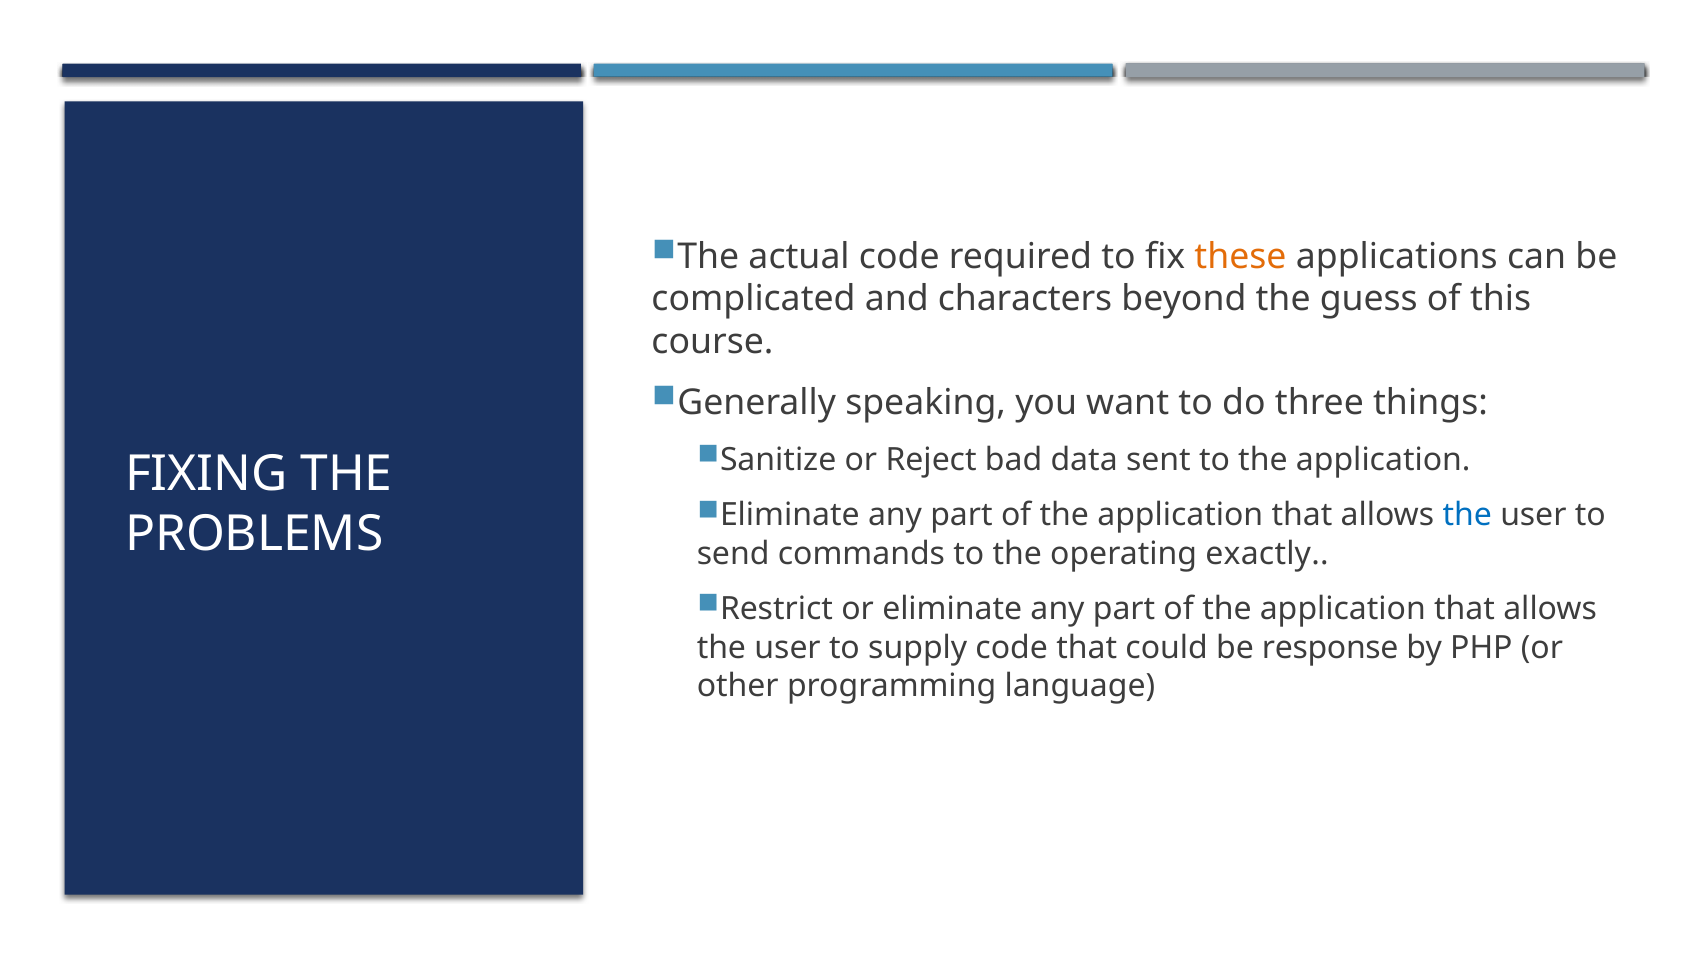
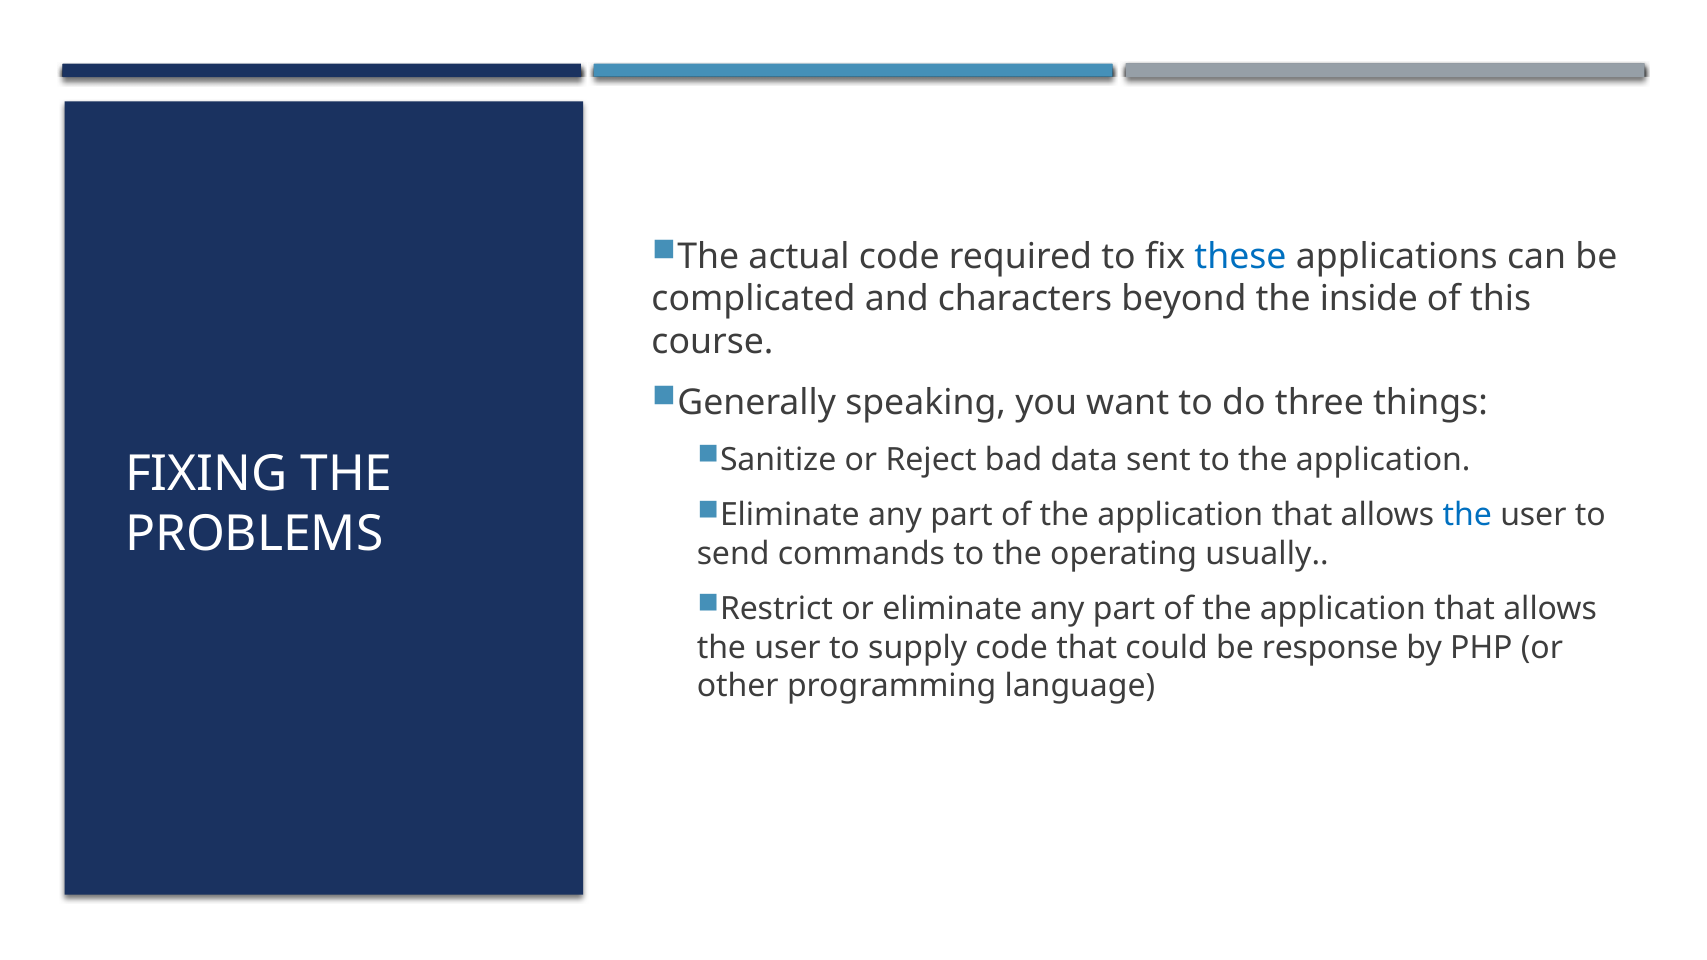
these colour: orange -> blue
guess: guess -> inside
exactly: exactly -> usually
